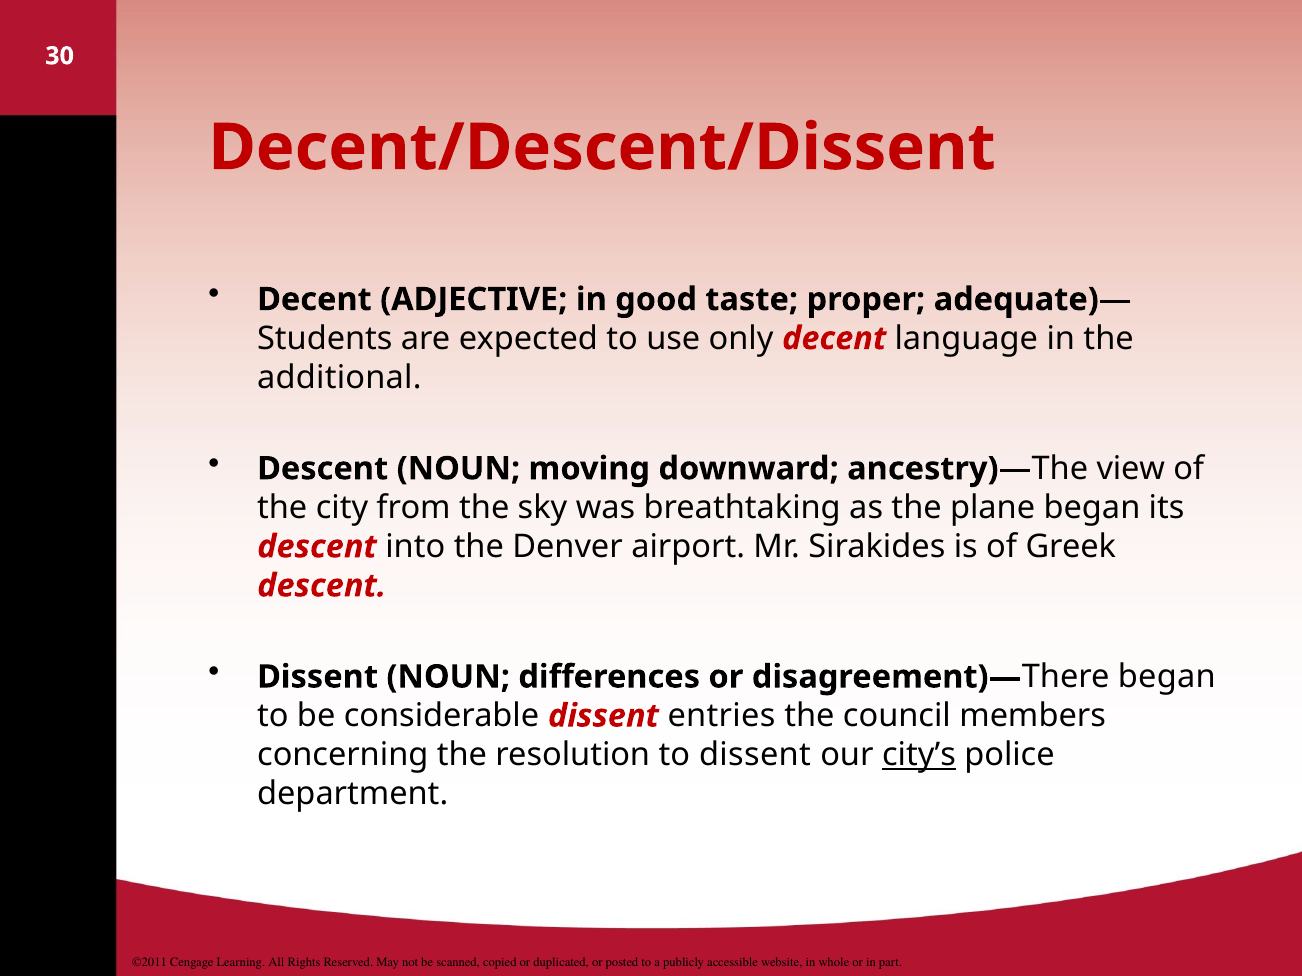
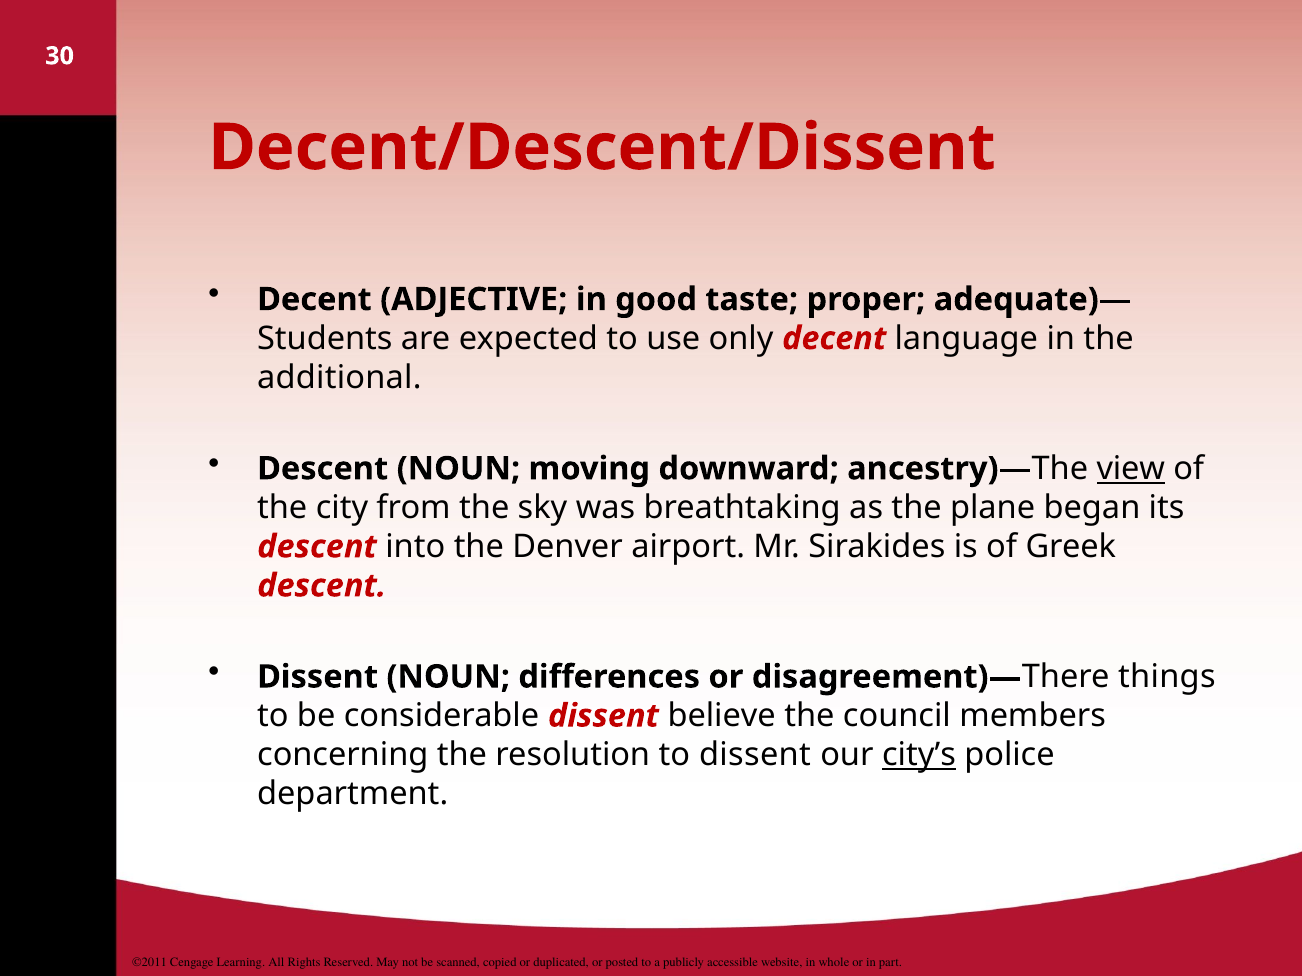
view underline: none -> present
began at (1167, 677): began -> things
entries: entries -> believe
